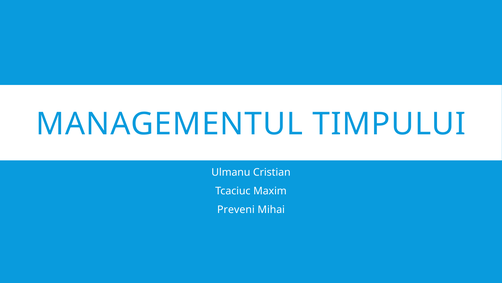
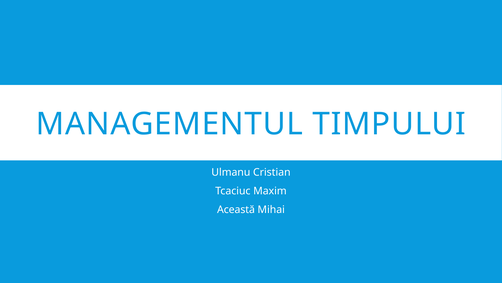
Preveni: Preveni -> Această
